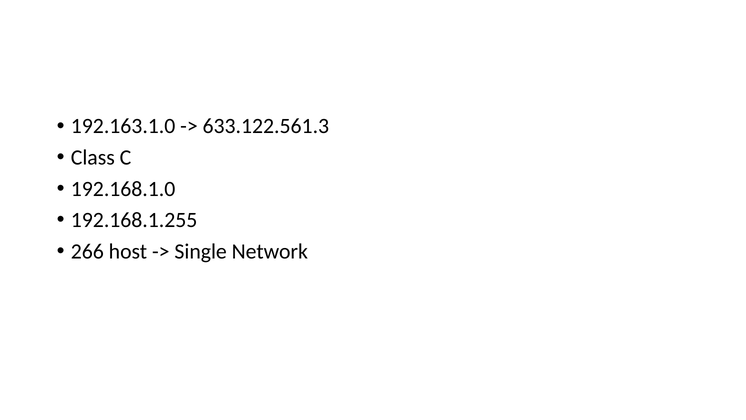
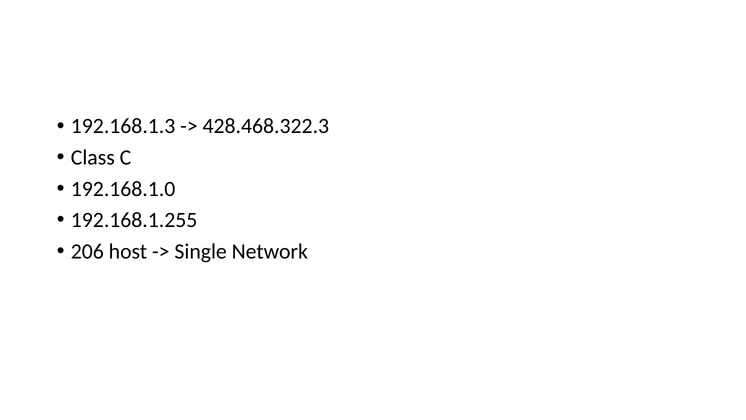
192.163.1.0: 192.163.1.0 -> 192.168.1.3
633.122.561.3: 633.122.561.3 -> 428.468.322.3
266: 266 -> 206
